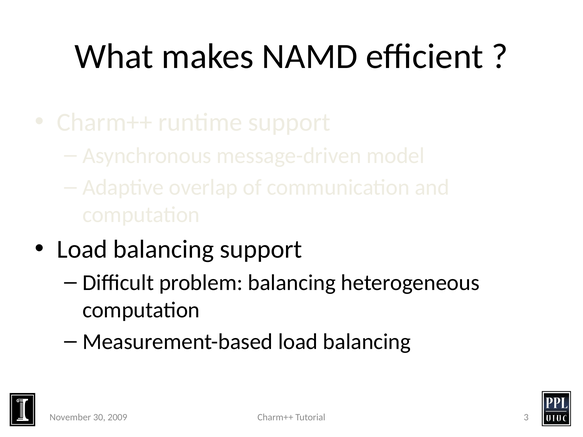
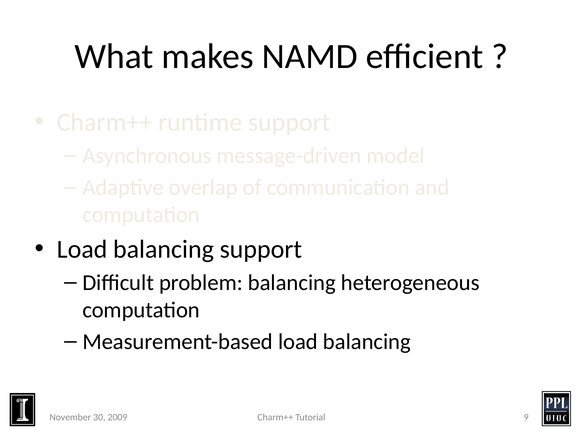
3: 3 -> 9
